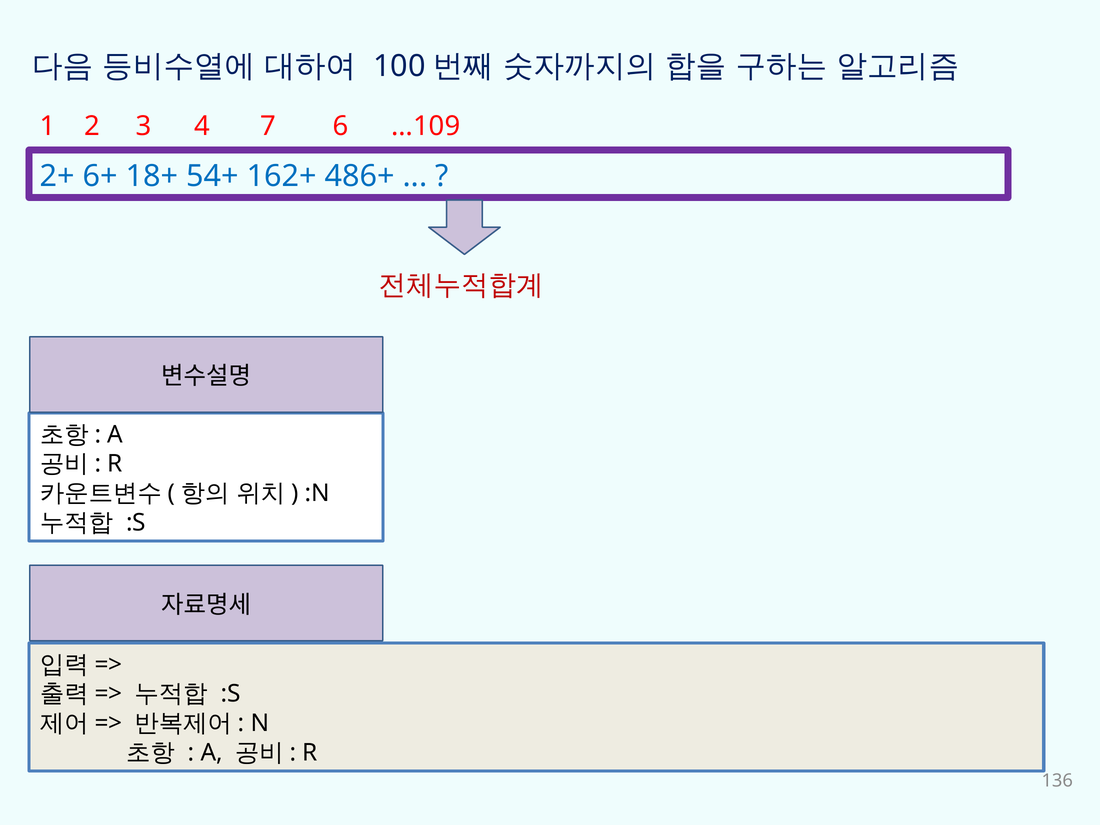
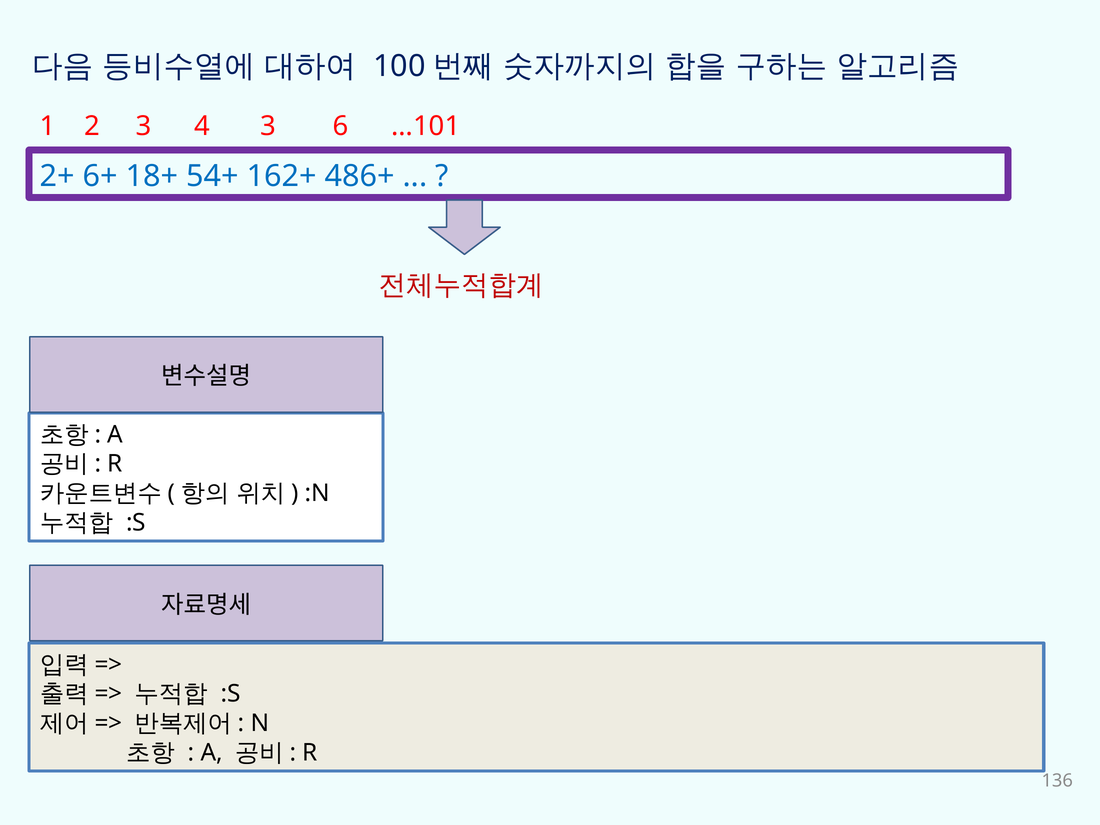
4 7: 7 -> 3
…109: …109 -> …101
